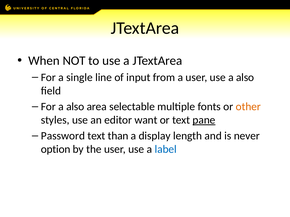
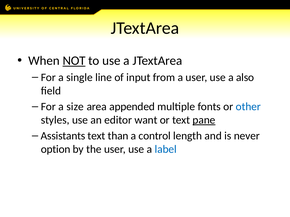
NOT underline: none -> present
For a also: also -> size
selectable: selectable -> appended
other colour: orange -> blue
Password: Password -> Assistants
display: display -> control
